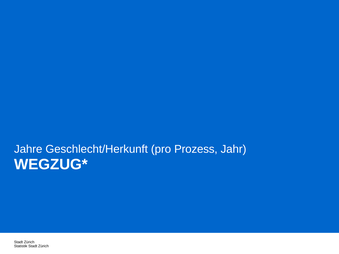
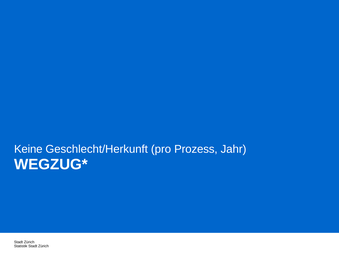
Jahre: Jahre -> Keine
